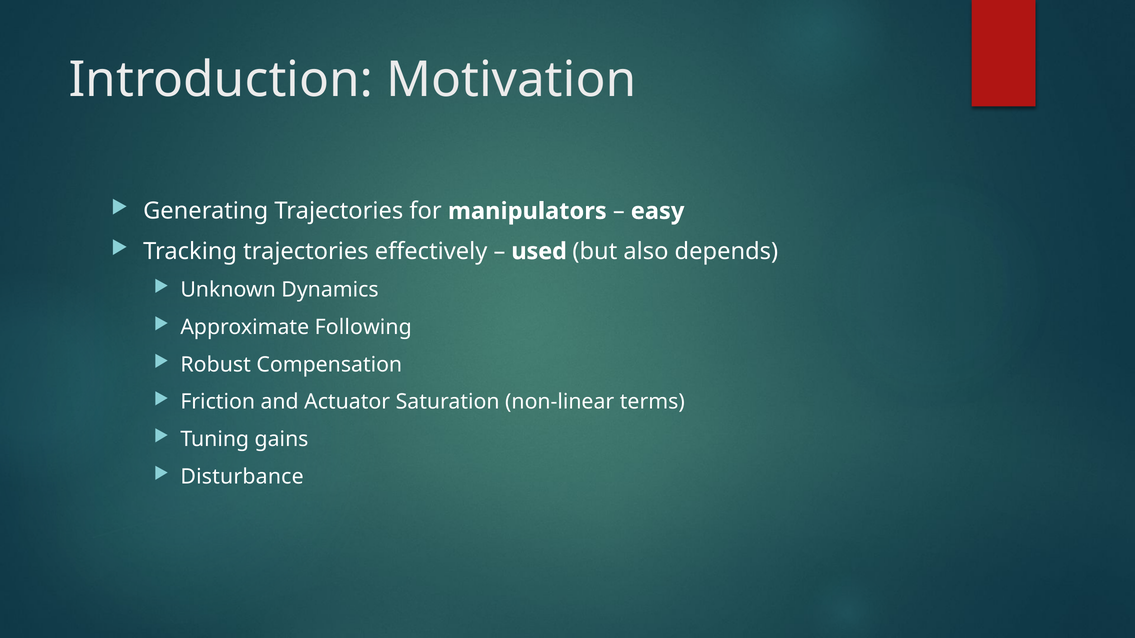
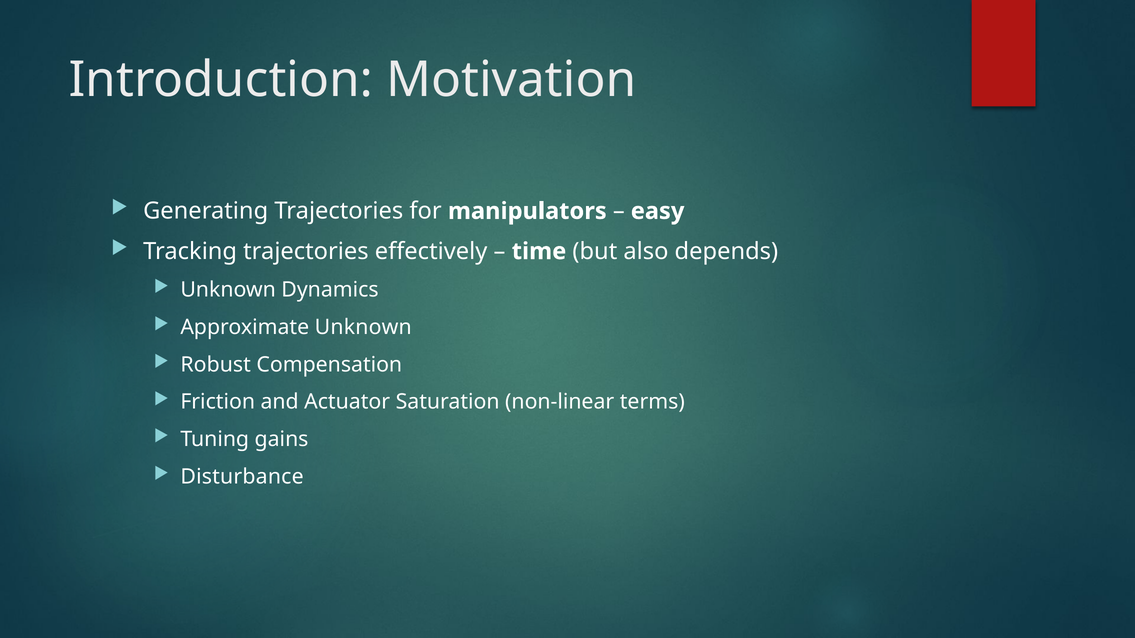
used: used -> time
Approximate Following: Following -> Unknown
